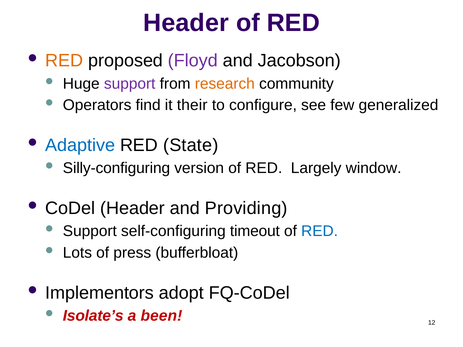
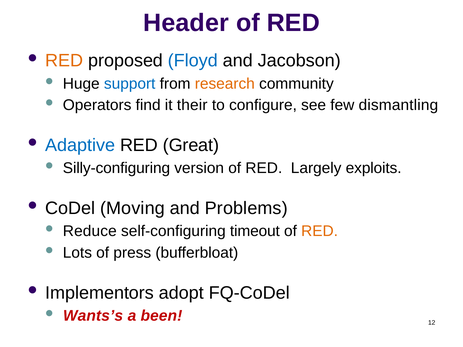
Floyd colour: purple -> blue
support at (130, 84) colour: purple -> blue
generalized: generalized -> dismantling
State: State -> Great
window: window -> exploits
CoDel Header: Header -> Moving
Providing: Providing -> Problems
Support at (90, 231): Support -> Reduce
RED at (320, 231) colour: blue -> orange
Isolate’s: Isolate’s -> Wants’s
